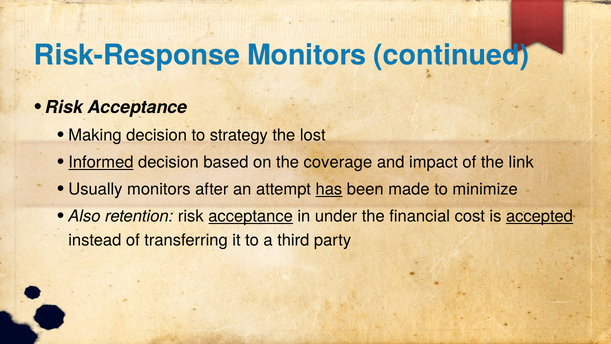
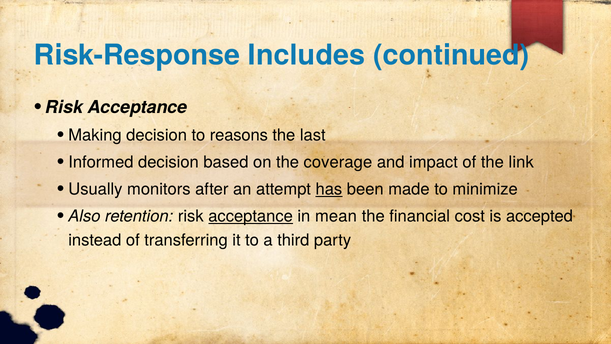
Risk-Response Monitors: Monitors -> Includes
strategy: strategy -> reasons
lost: lost -> last
Informed underline: present -> none
under: under -> mean
accepted underline: present -> none
